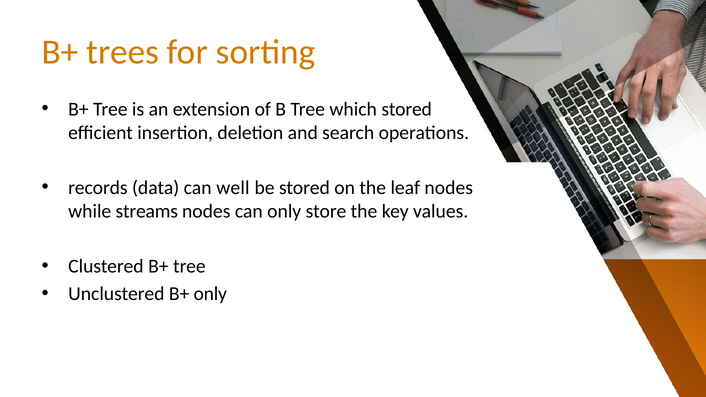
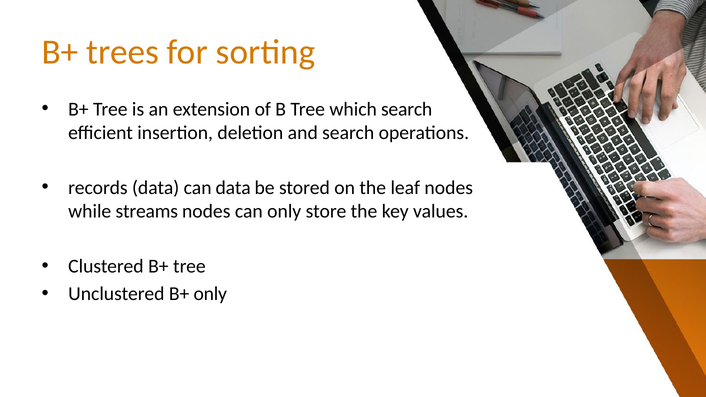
which stored: stored -> search
can well: well -> data
